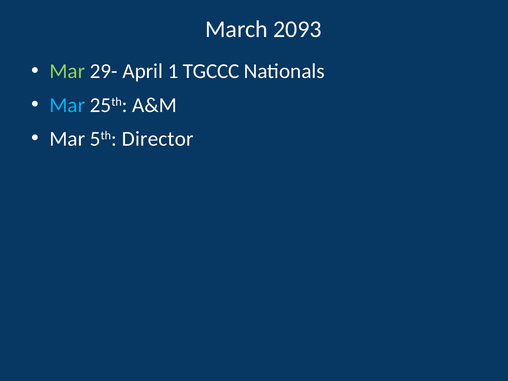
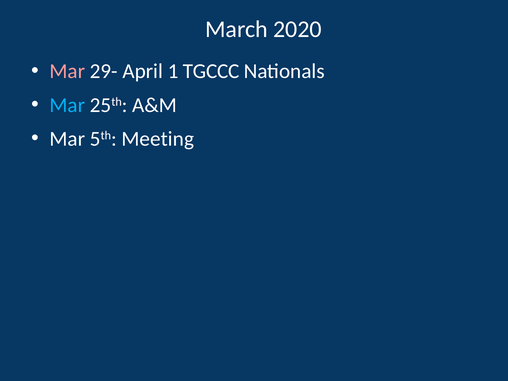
2093: 2093 -> 2020
Mar at (67, 71) colour: light green -> pink
Director: Director -> Meeting
